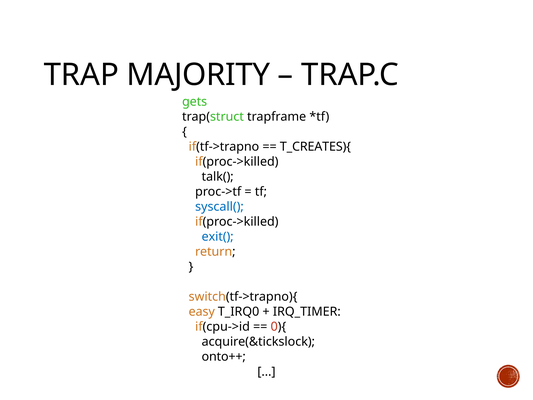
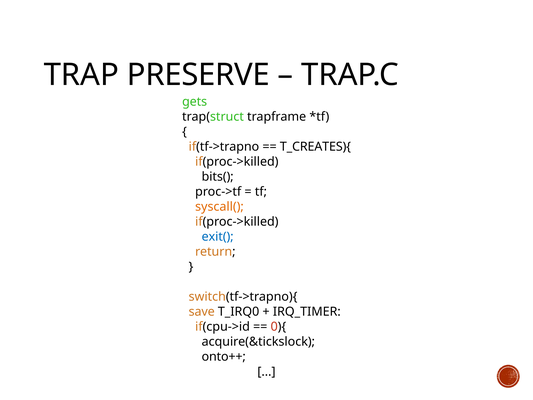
MAJORITY: MAJORITY -> PRESERVE
talk(: talk( -> bits(
syscall( colour: blue -> orange
easy: easy -> save
